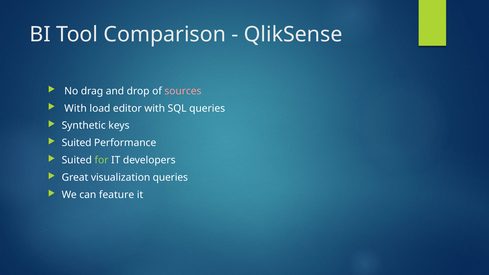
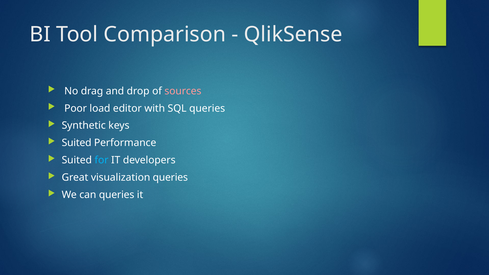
With at (76, 108): With -> Poor
for colour: light green -> light blue
can feature: feature -> queries
